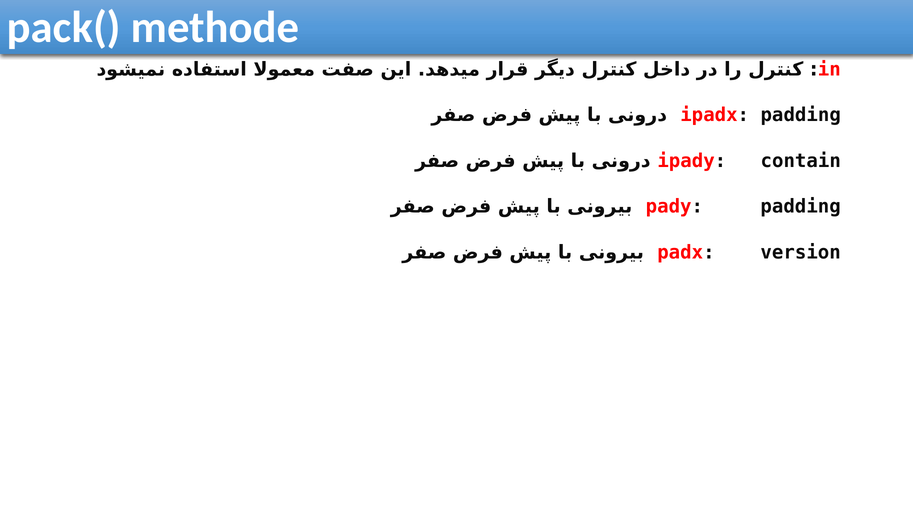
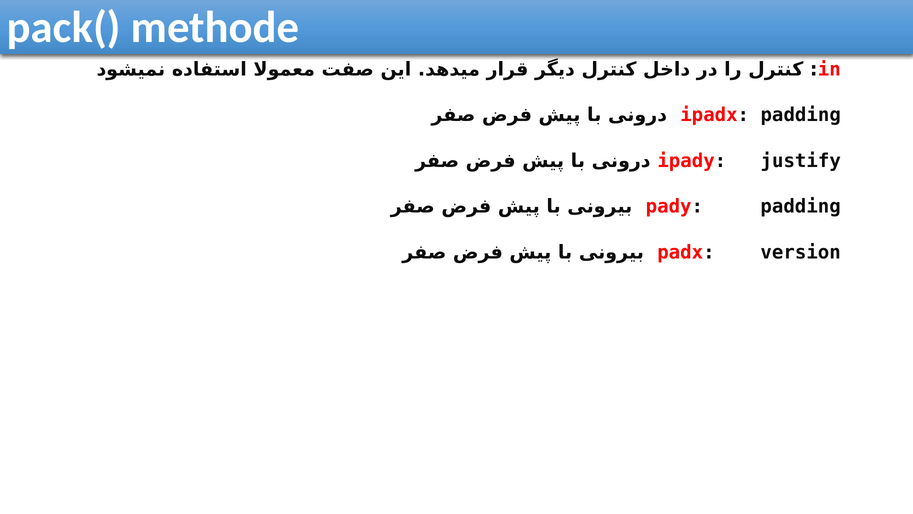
contain: contain -> justify
